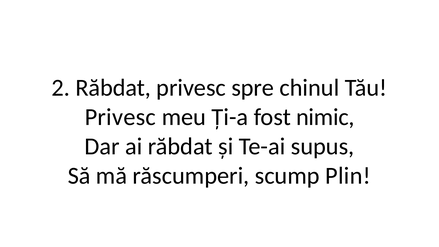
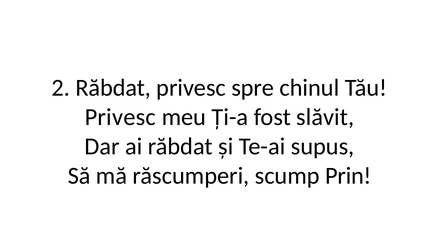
nimic: nimic -> slăvit
Plin: Plin -> Prin
